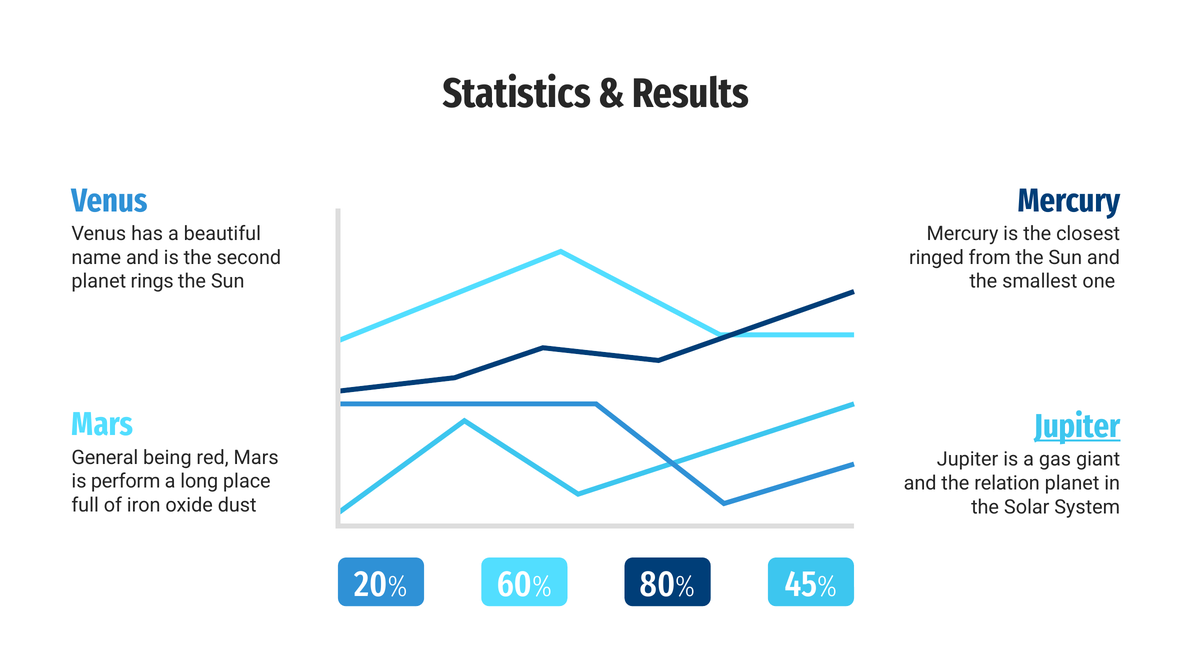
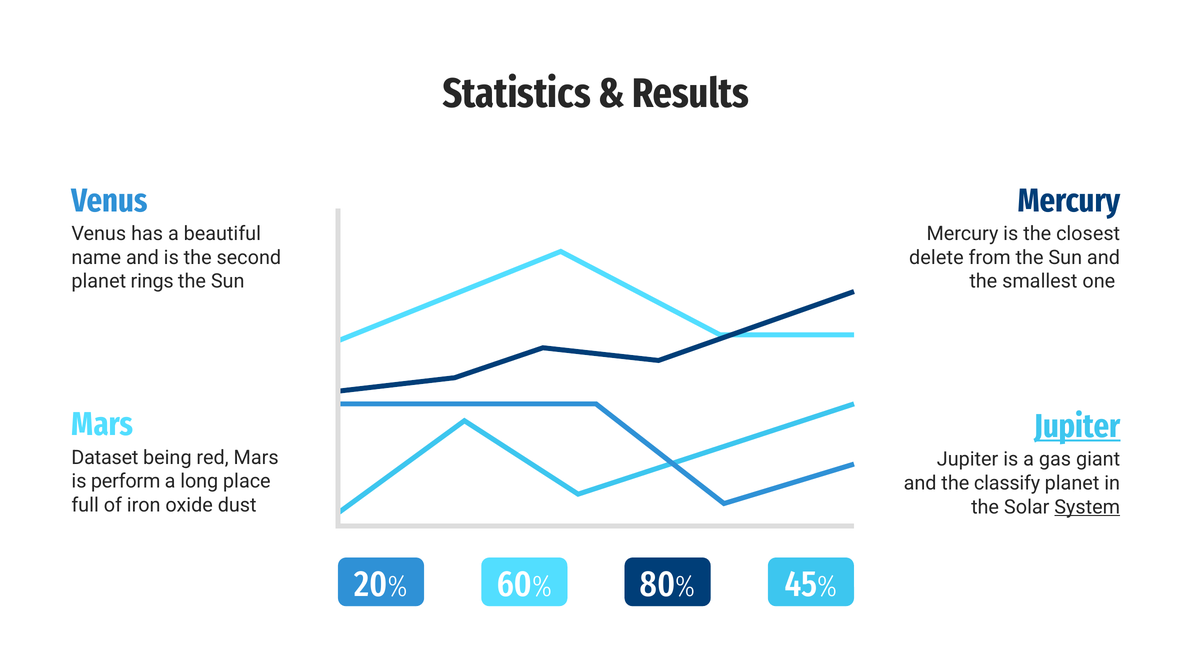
ringed: ringed -> delete
General: General -> Dataset
relation: relation -> classify
System underline: none -> present
